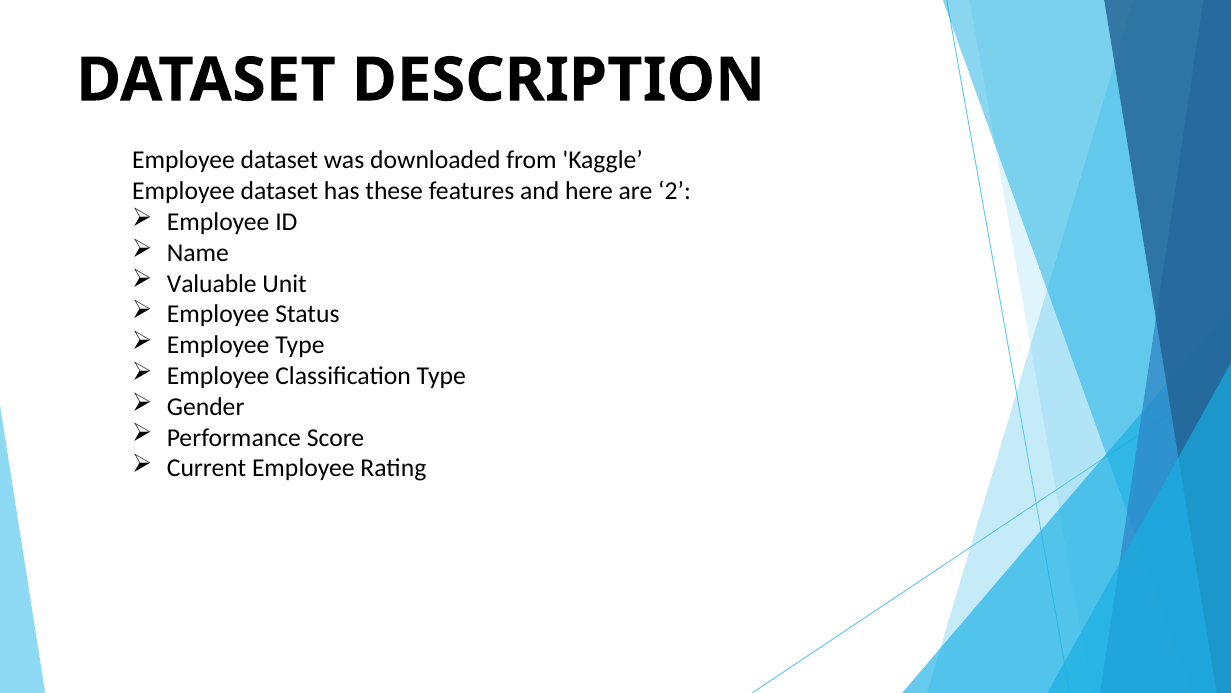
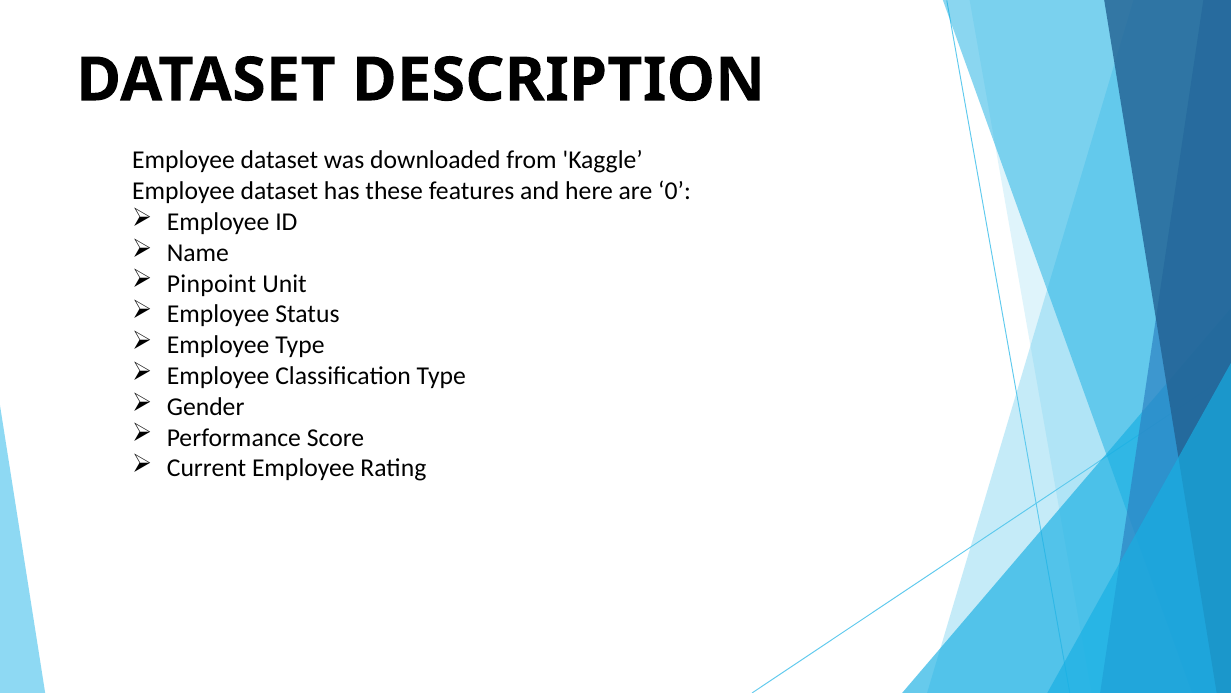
2: 2 -> 0
Valuable: Valuable -> Pinpoint
